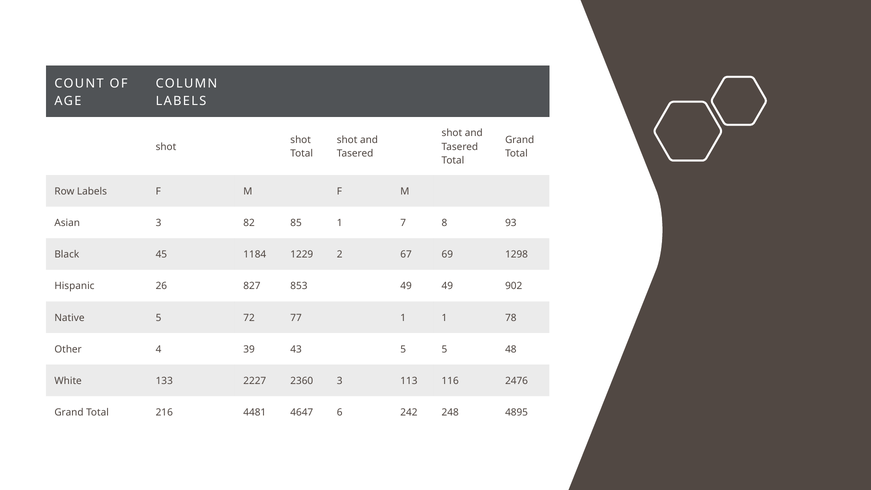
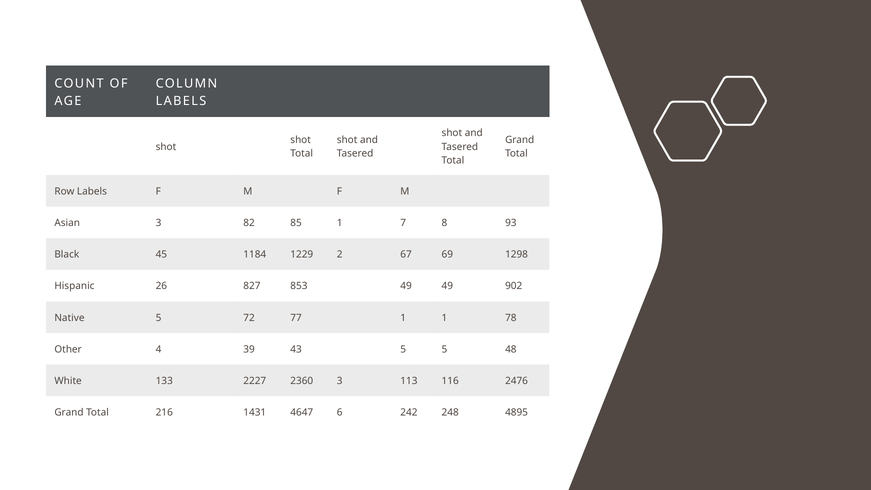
4481: 4481 -> 1431
